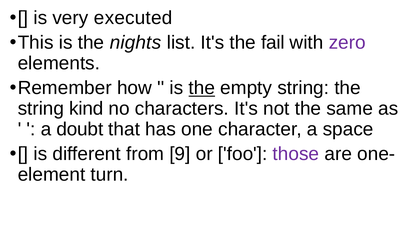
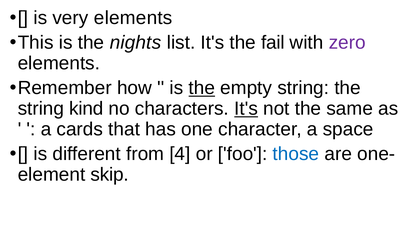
very executed: executed -> elements
It's at (246, 109) underline: none -> present
doubt: doubt -> cards
9: 9 -> 4
those colour: purple -> blue
turn: turn -> skip
